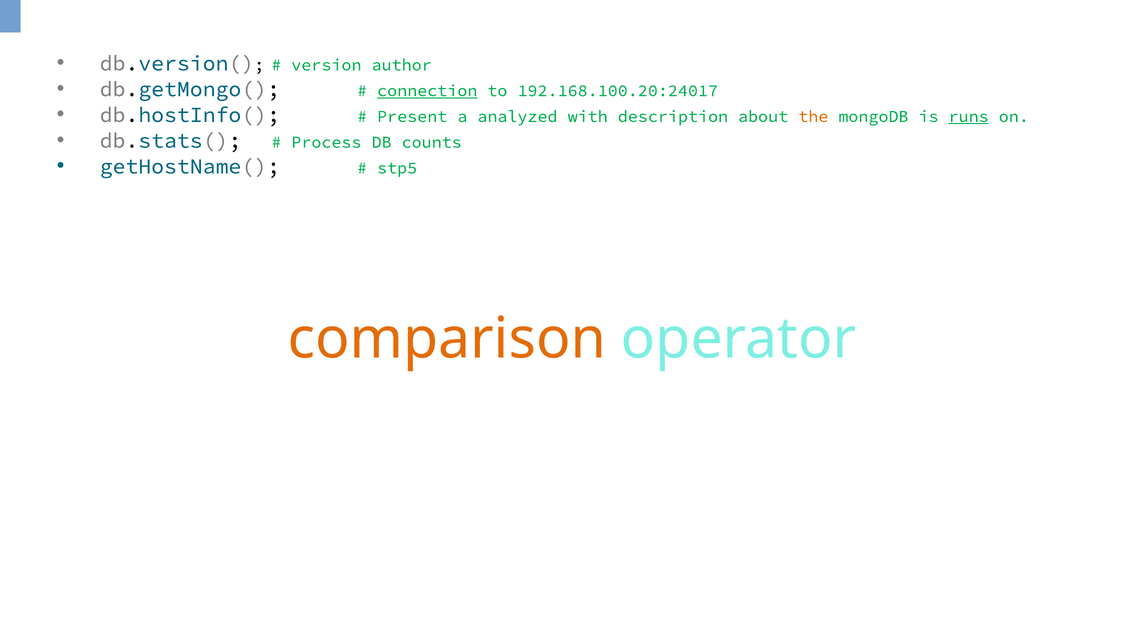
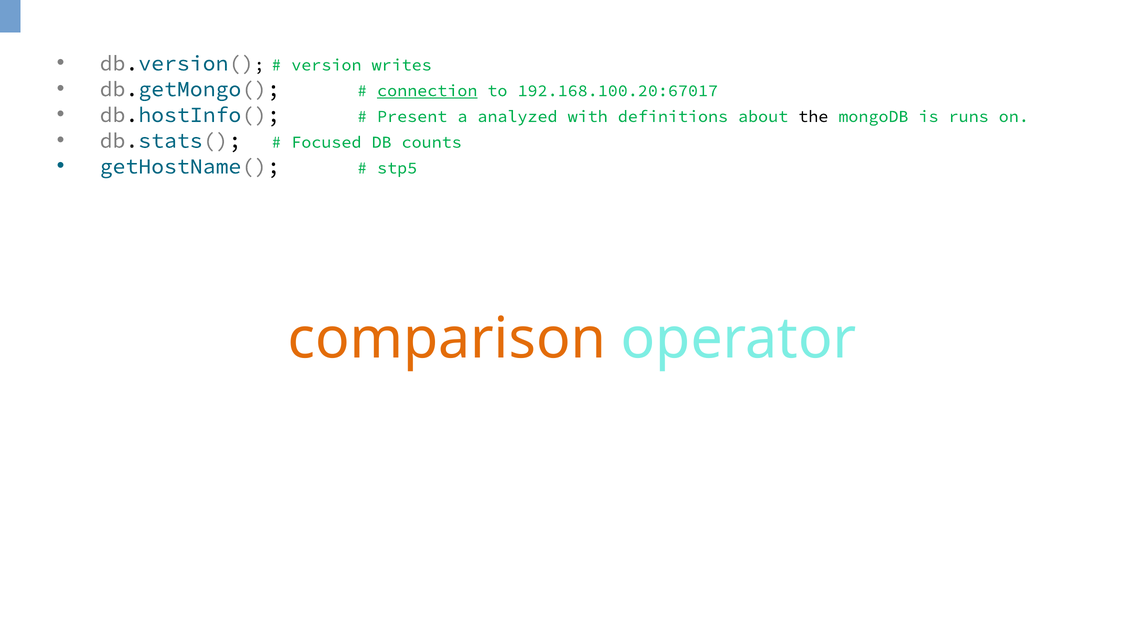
author: author -> writes
192.168.100.20:24017: 192.168.100.20:24017 -> 192.168.100.20:67017
description: description -> definitions
the colour: orange -> black
runs underline: present -> none
Process: Process -> Focused
